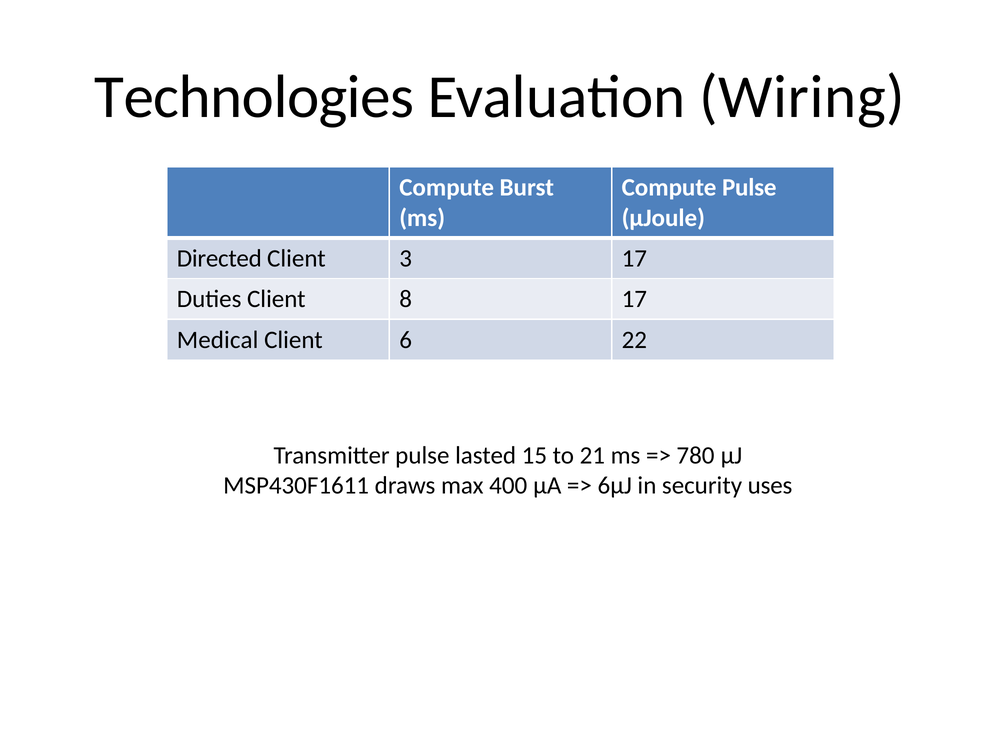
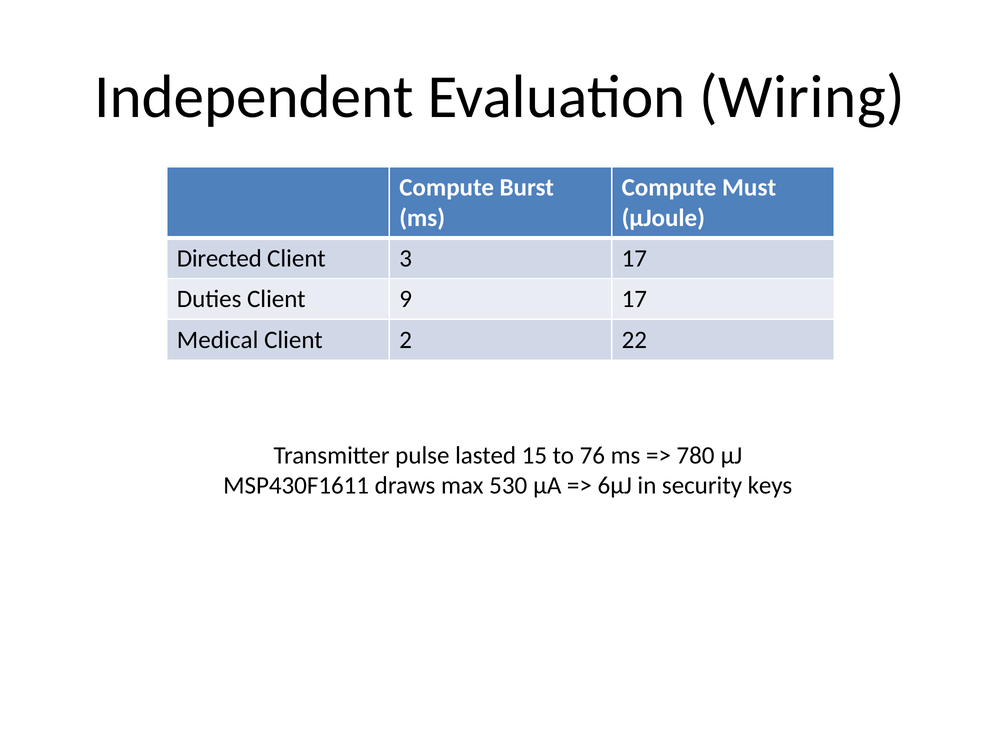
Technologies: Technologies -> Independent
Compute Pulse: Pulse -> Must
8: 8 -> 9
6: 6 -> 2
21: 21 -> 76
400: 400 -> 530
uses: uses -> keys
